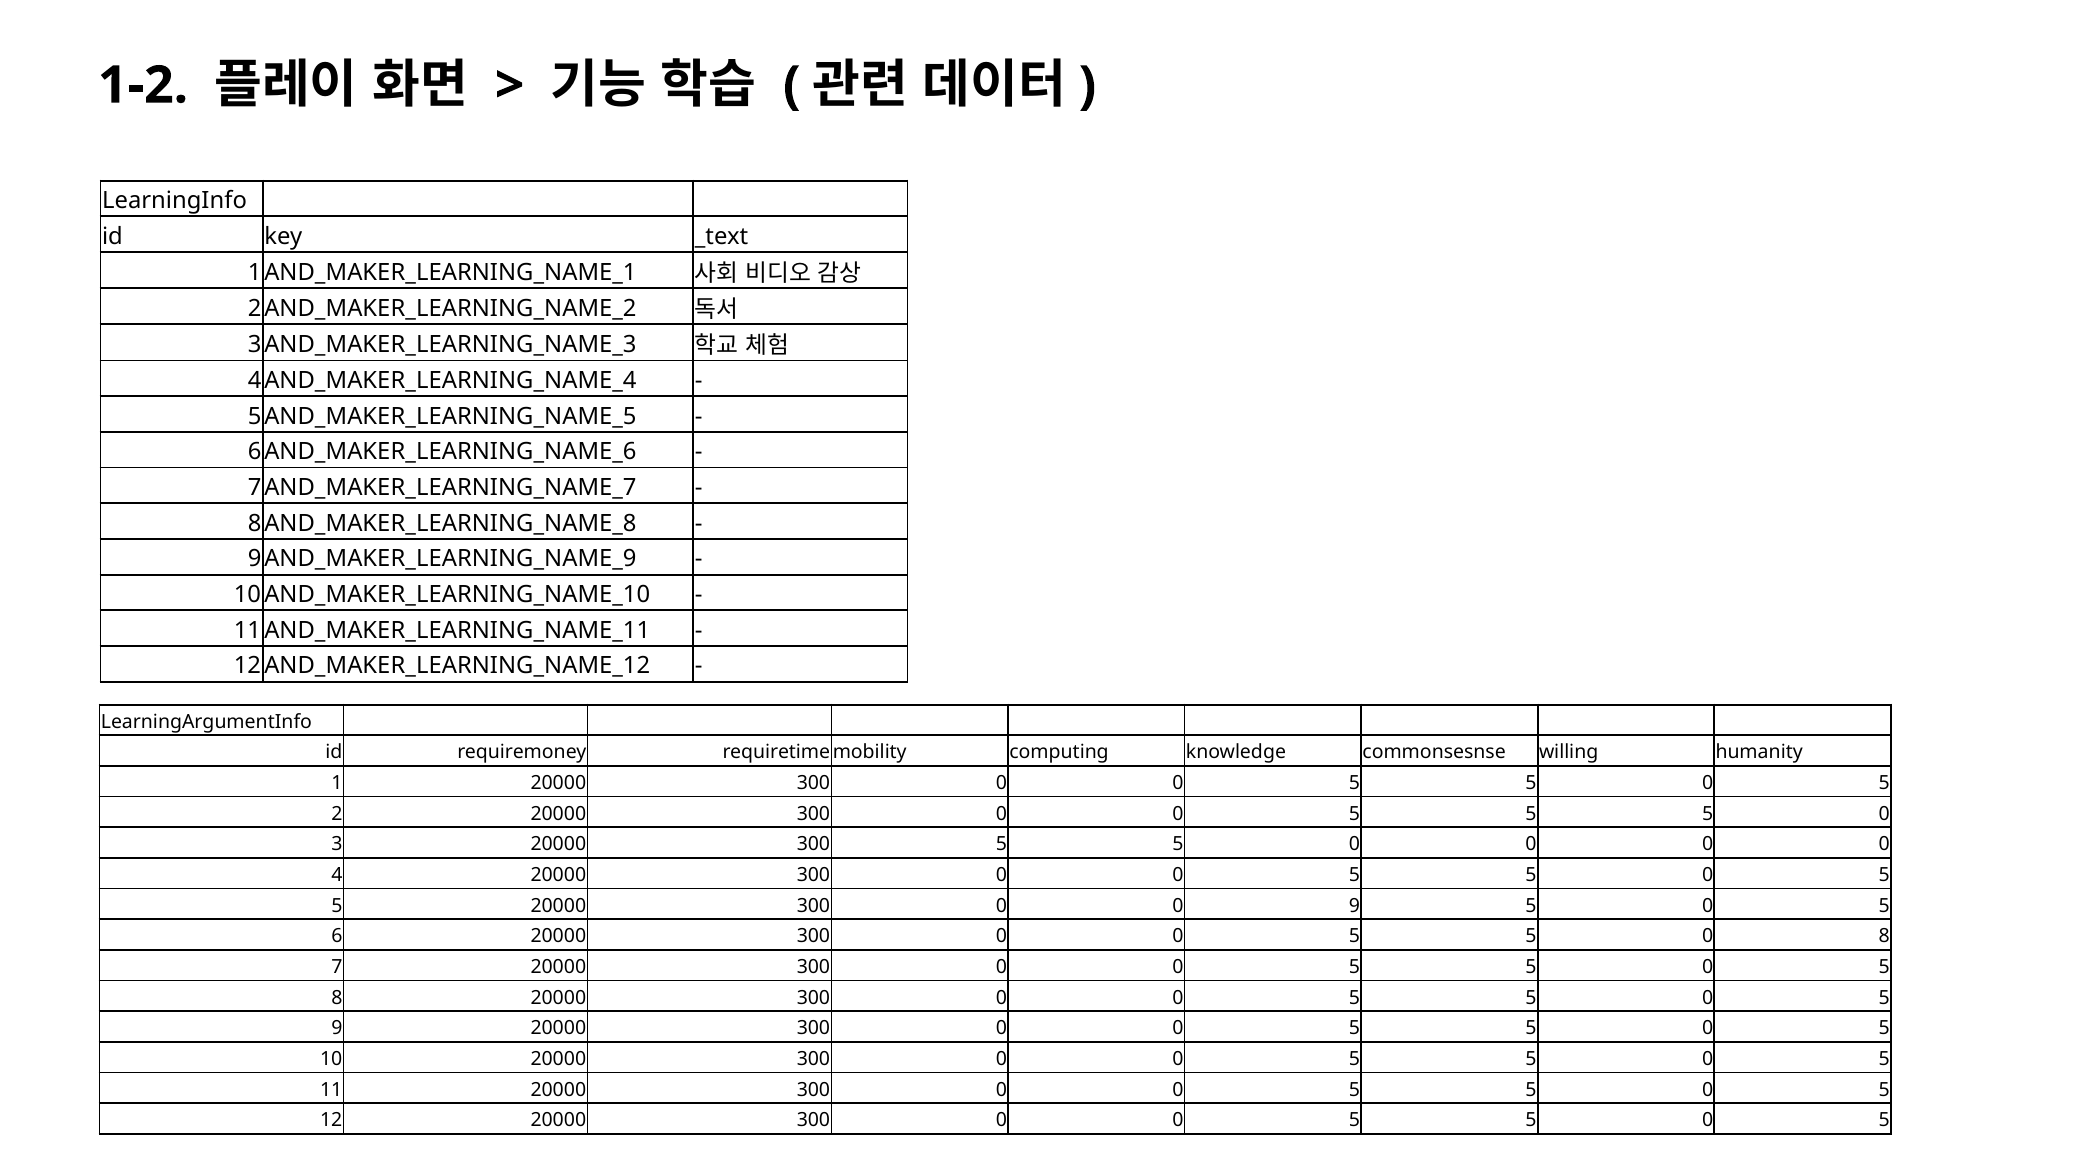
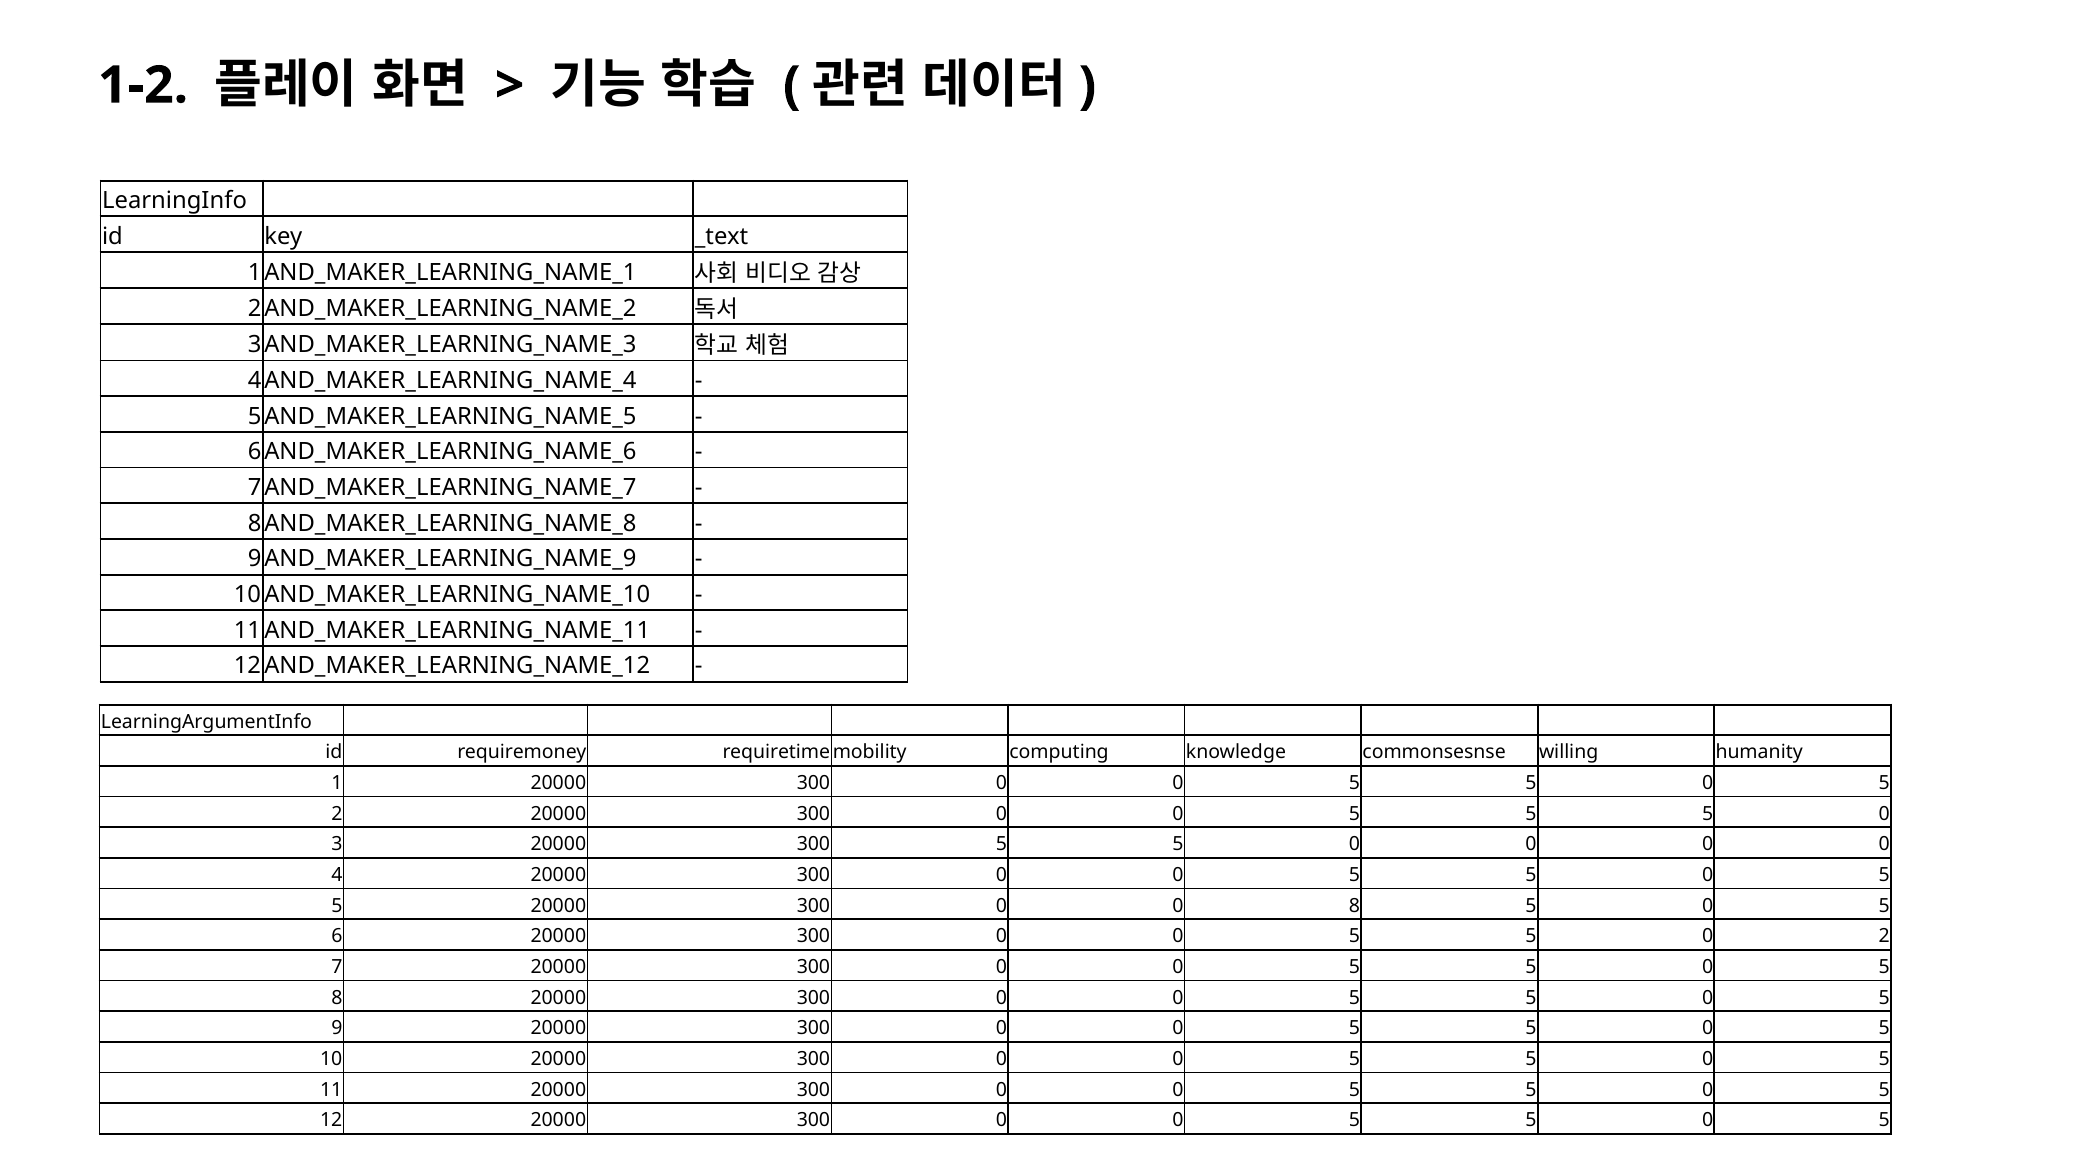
0 9: 9 -> 8
0 8: 8 -> 2
